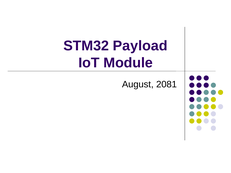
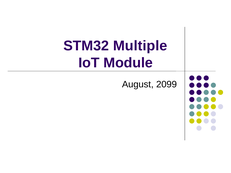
Payload: Payload -> Multiple
2081: 2081 -> 2099
